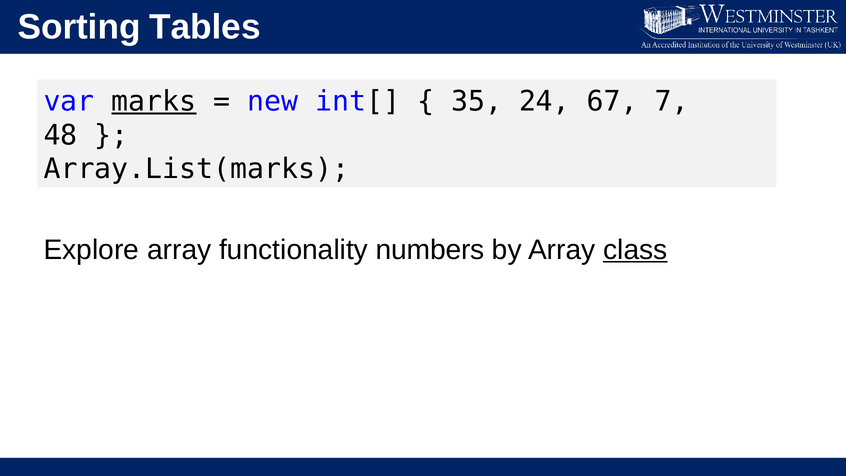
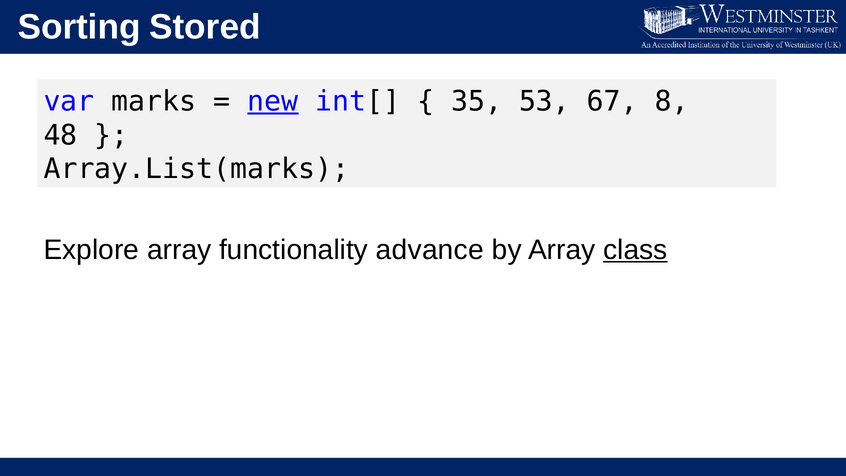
Tables: Tables -> Stored
marks underline: present -> none
new underline: none -> present
24: 24 -> 53
7: 7 -> 8
numbers: numbers -> advance
